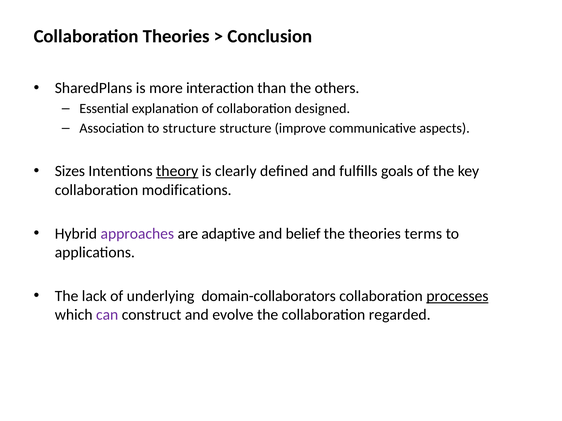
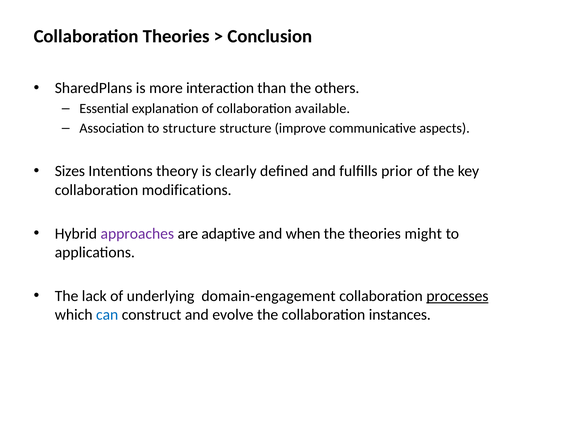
designed: designed -> available
theory underline: present -> none
goals: goals -> prior
belief: belief -> when
terms: terms -> might
domain-collaborators: domain-collaborators -> domain-engagement
can colour: purple -> blue
regarded: regarded -> instances
